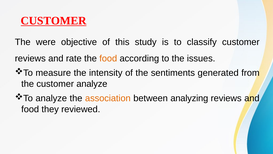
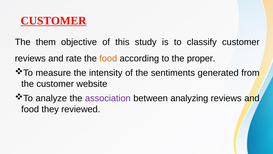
were: were -> them
issues: issues -> proper
customer analyze: analyze -> website
association colour: orange -> purple
